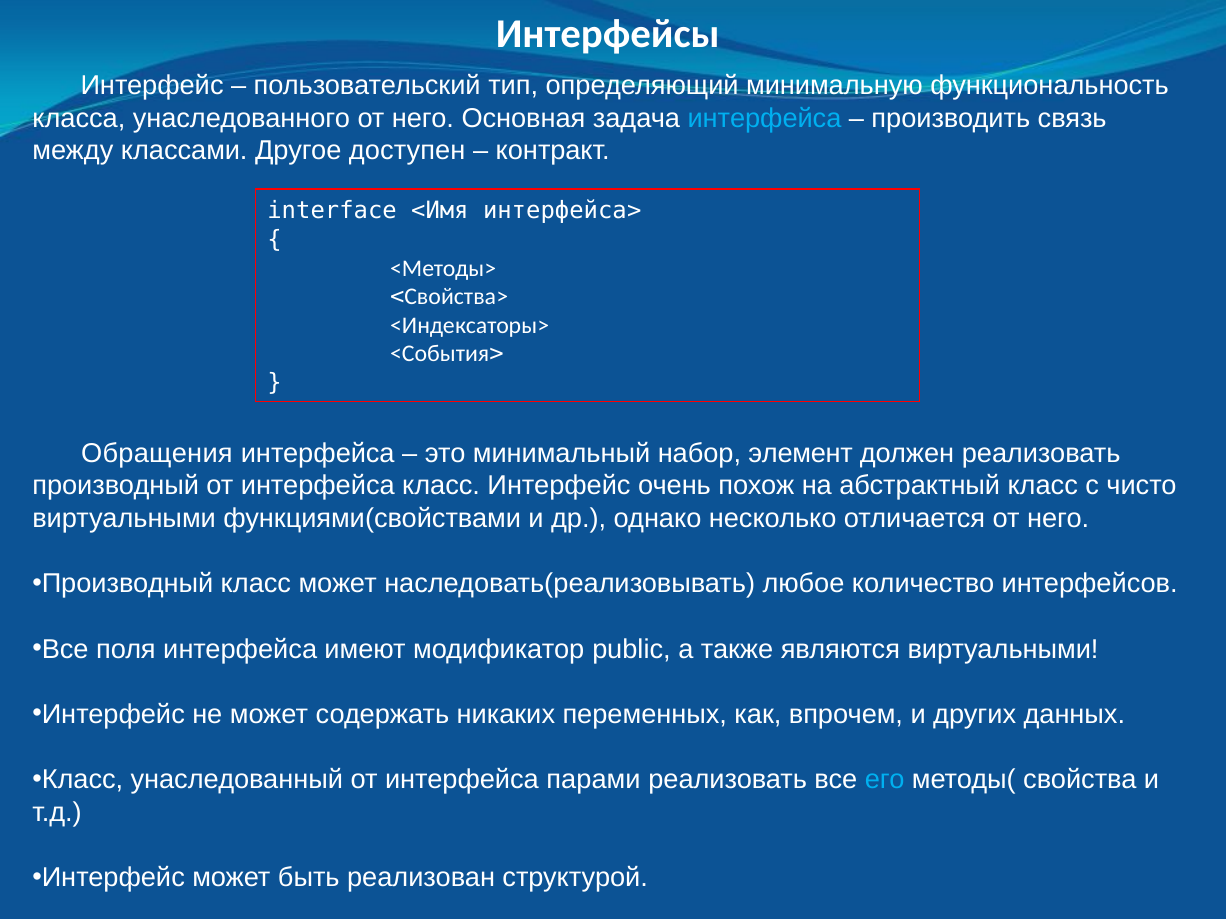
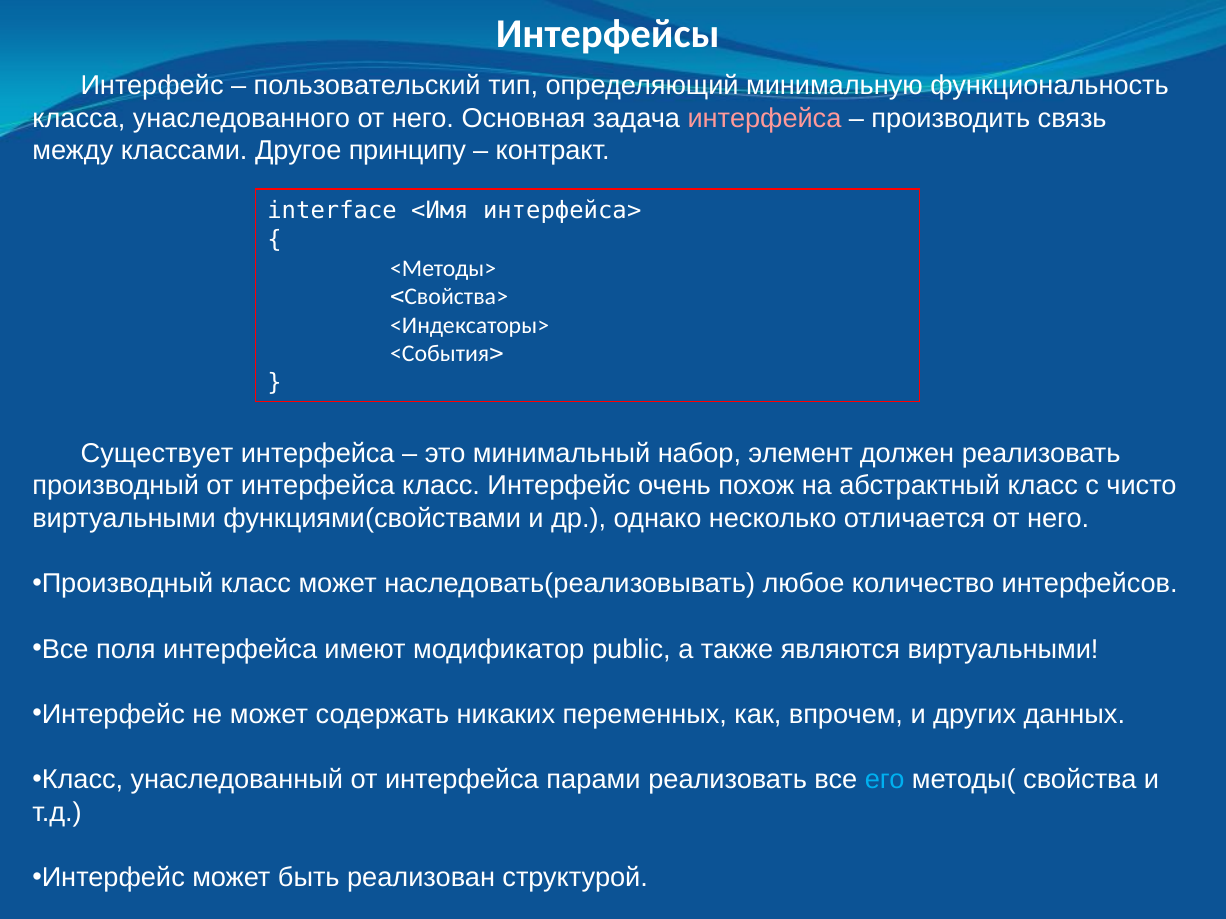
интерфейса at (764, 118) colour: light blue -> pink
доступен: доступен -> принципу
Обращения: Обращения -> Существует
